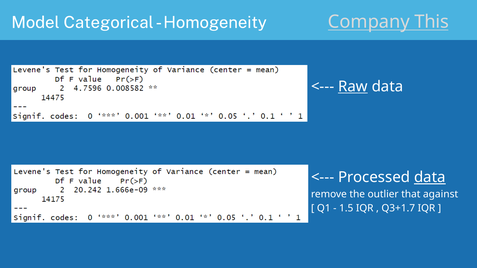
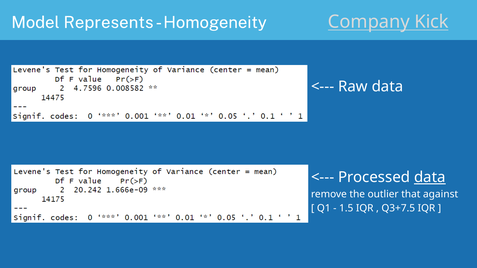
Categorical: Categorical -> Represents
This: This -> Kick
Raw underline: present -> none
Q3+1.7: Q3+1.7 -> Q3+7.5
